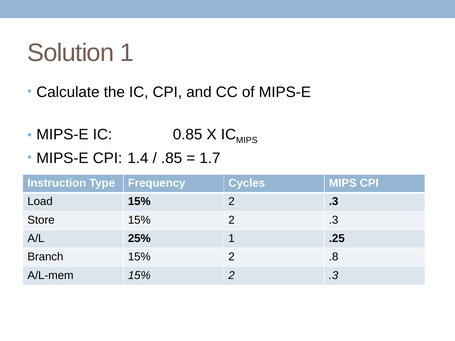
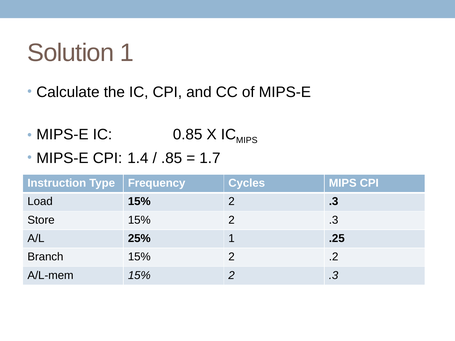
.8: .8 -> .2
